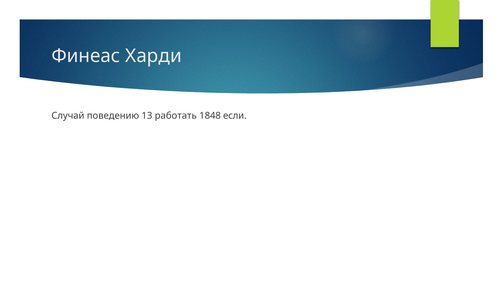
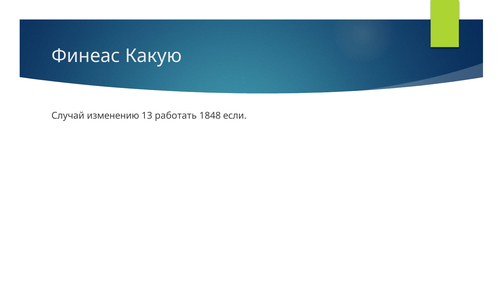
Харди: Харди -> Какую
поведению: поведению -> изменению
